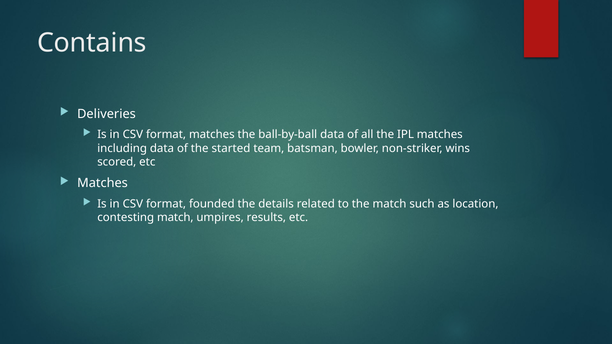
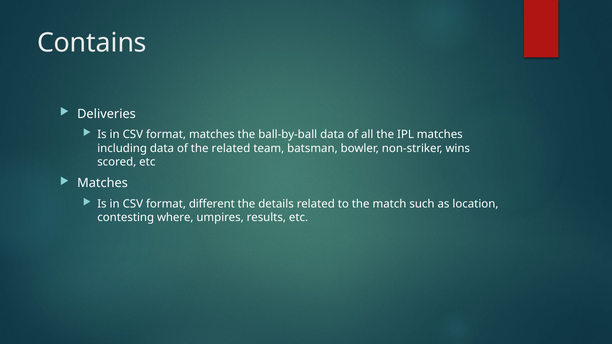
the started: started -> related
founded: founded -> different
contesting match: match -> where
